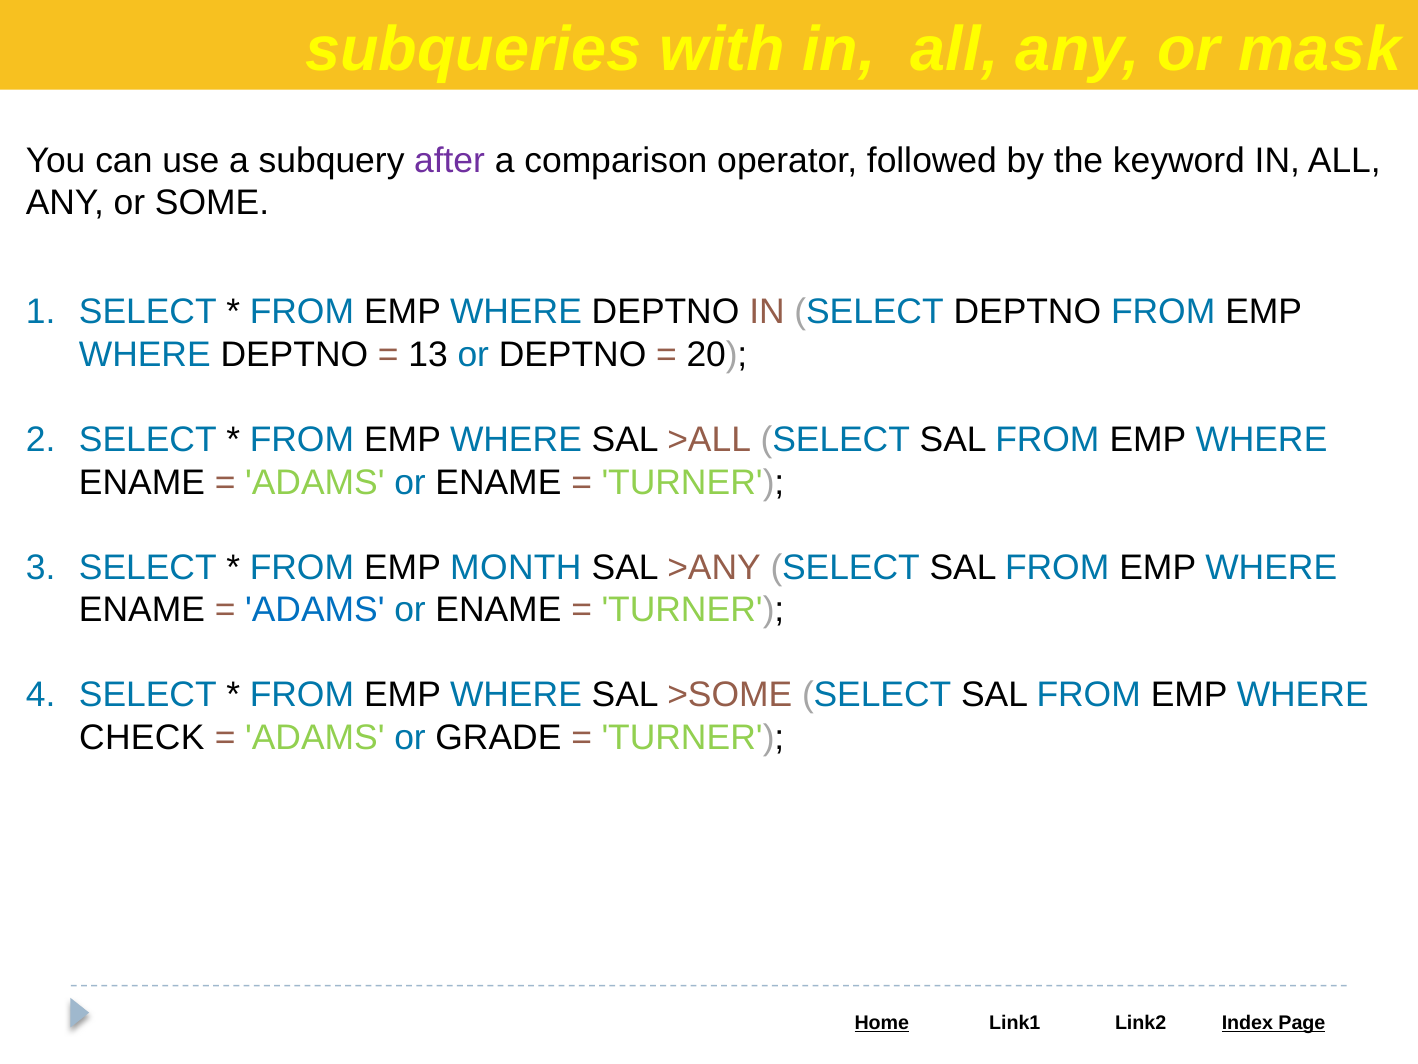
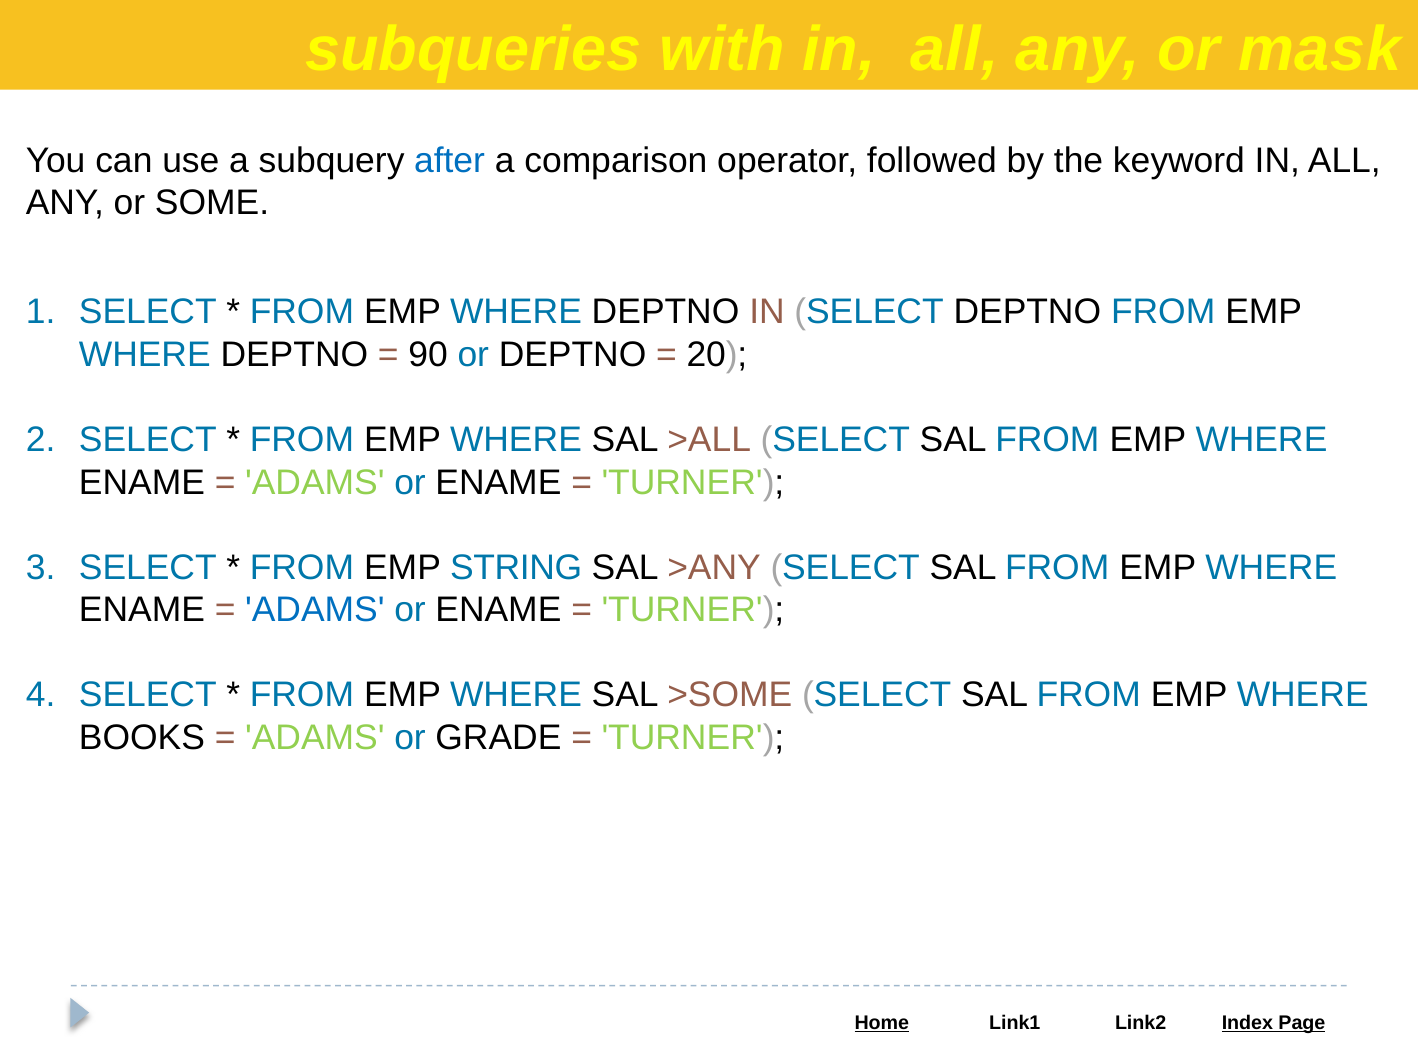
after colour: purple -> blue
13: 13 -> 90
MONTH: MONTH -> STRING
CHECK: CHECK -> BOOKS
